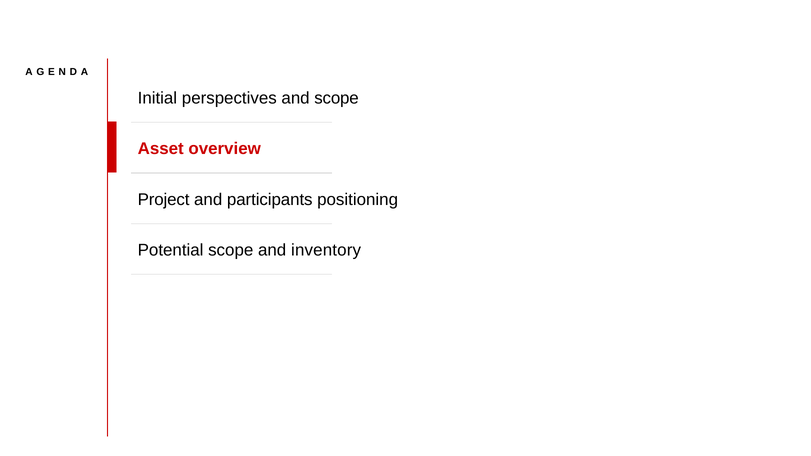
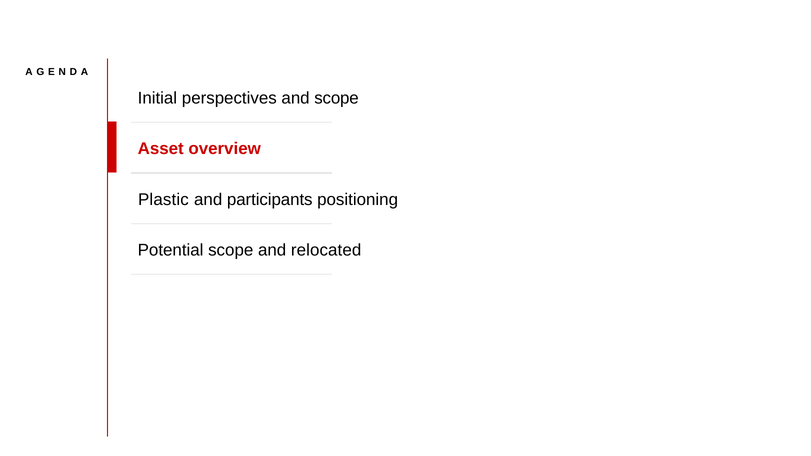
Project: Project -> Plastic
inventory: inventory -> relocated
